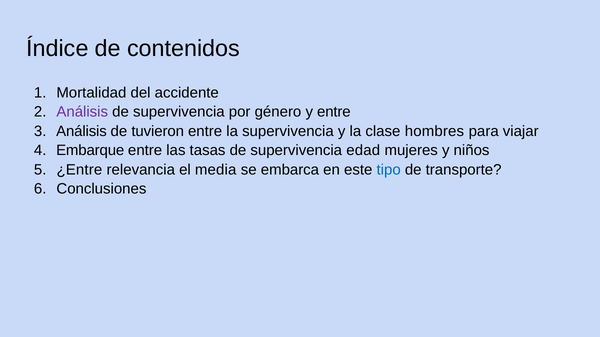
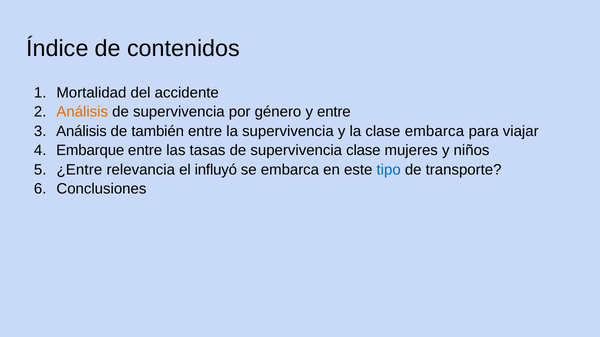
Análisis at (82, 112) colour: purple -> orange
tuvieron: tuvieron -> también
clase hombres: hombres -> embarca
supervivencia edad: edad -> clase
media: media -> influyó
